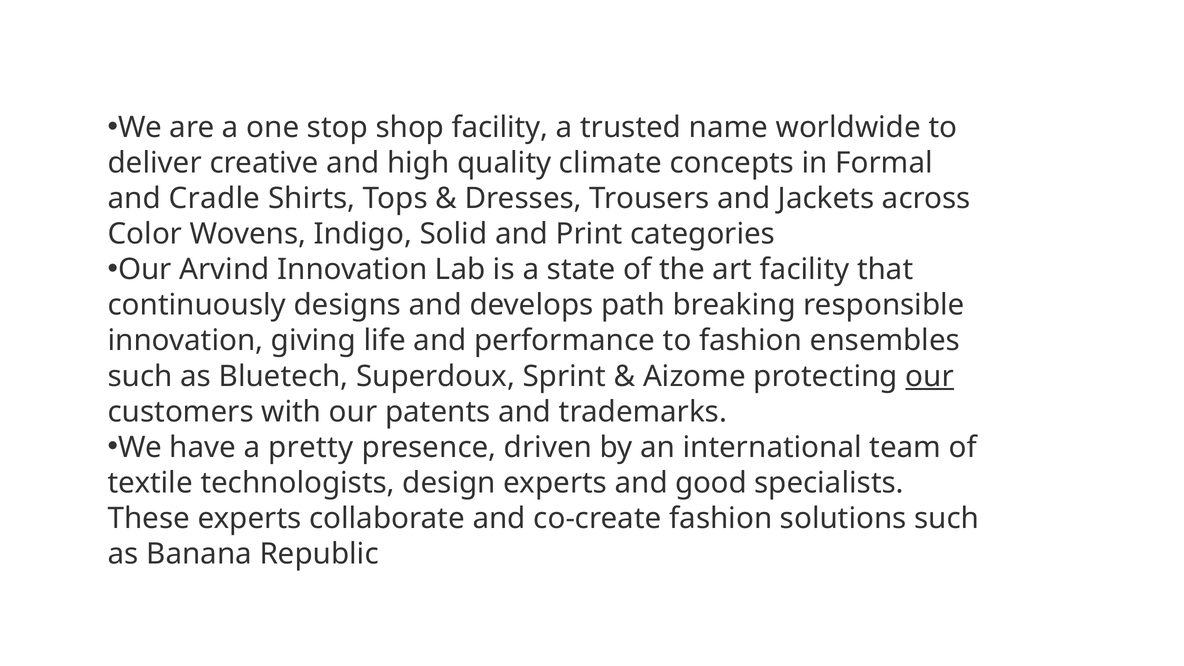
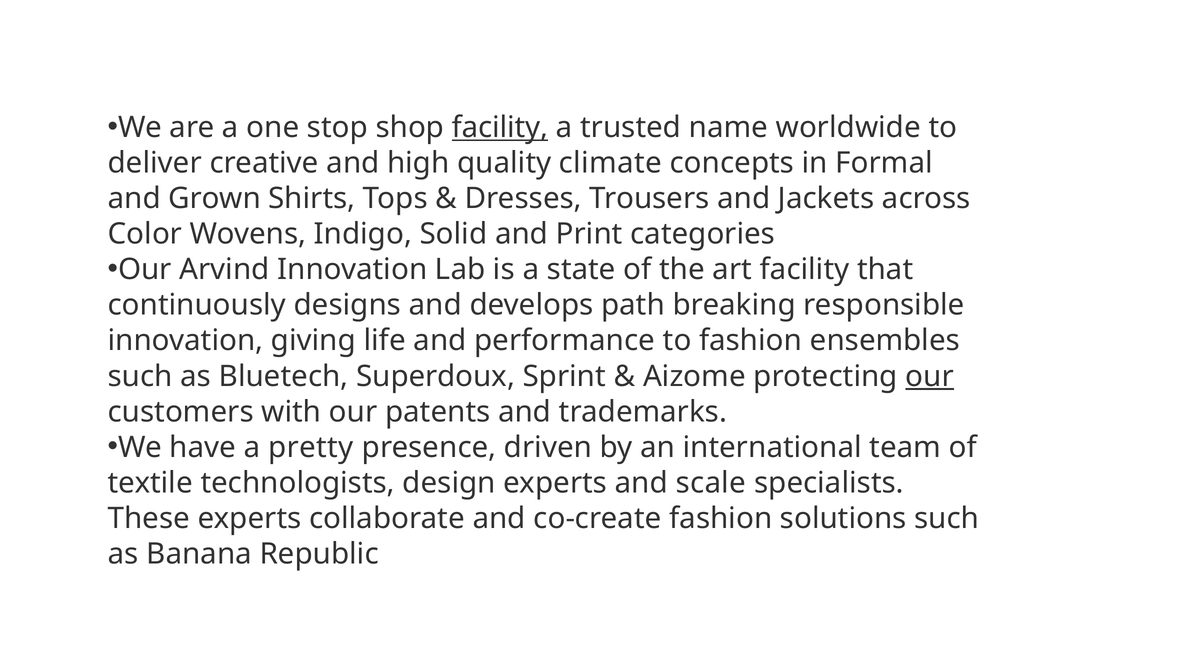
facility at (500, 128) underline: none -> present
Cradle: Cradle -> Grown
good: good -> scale
